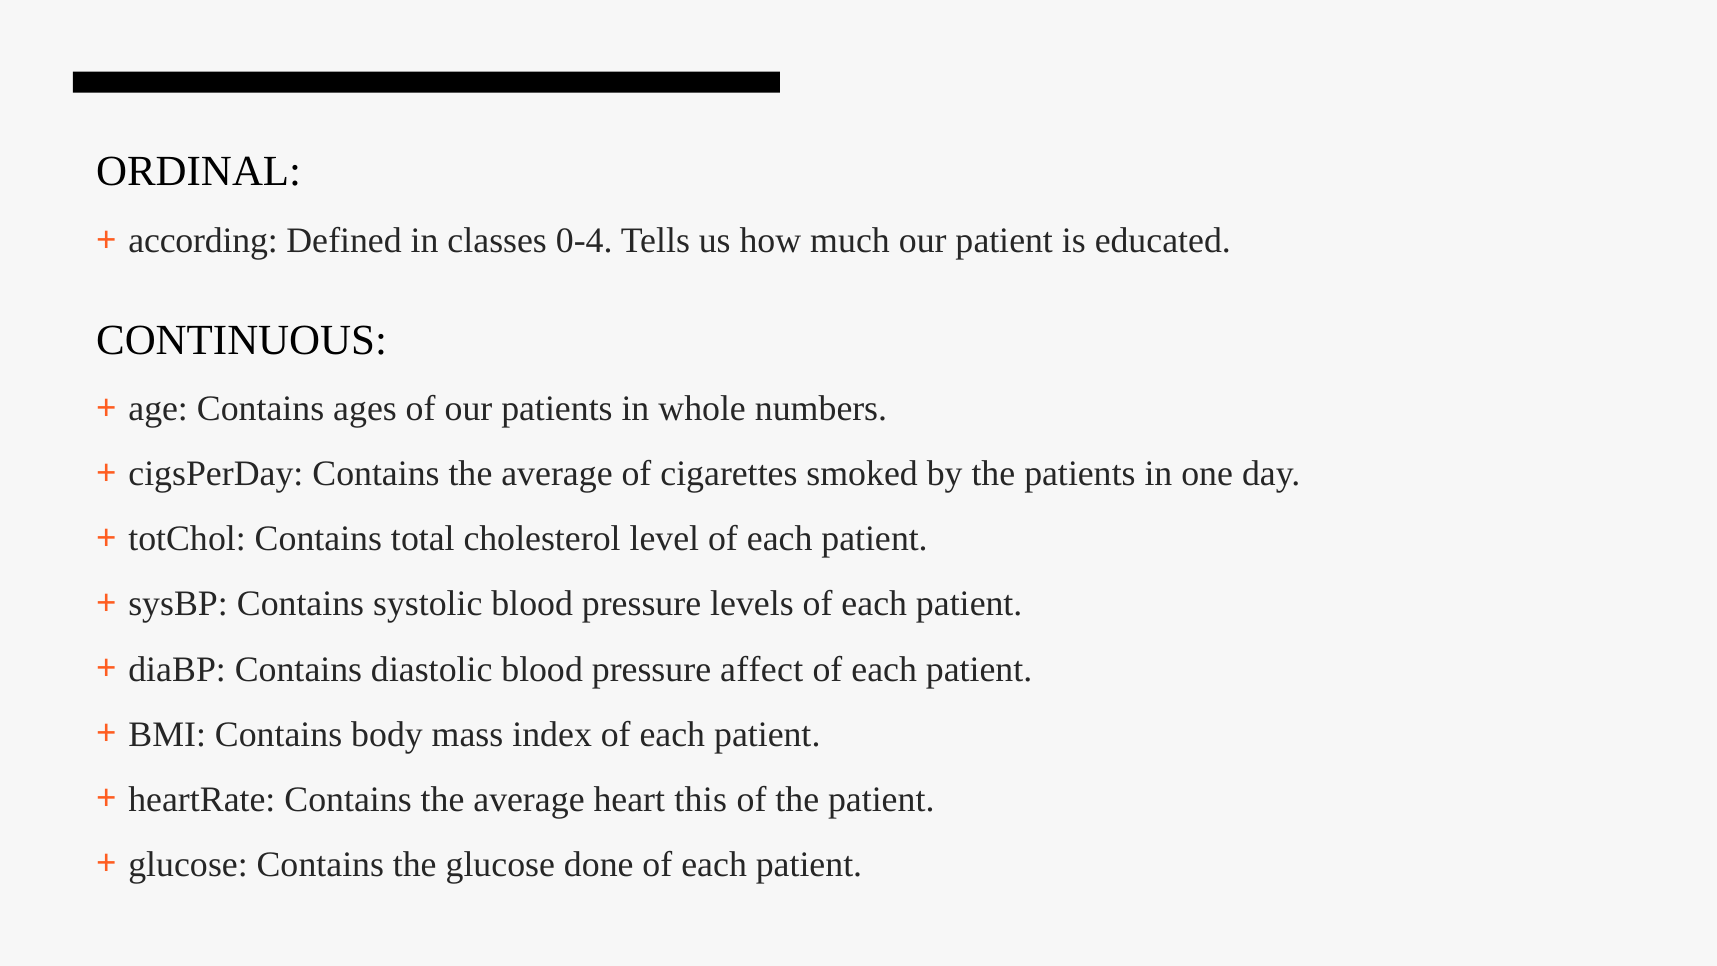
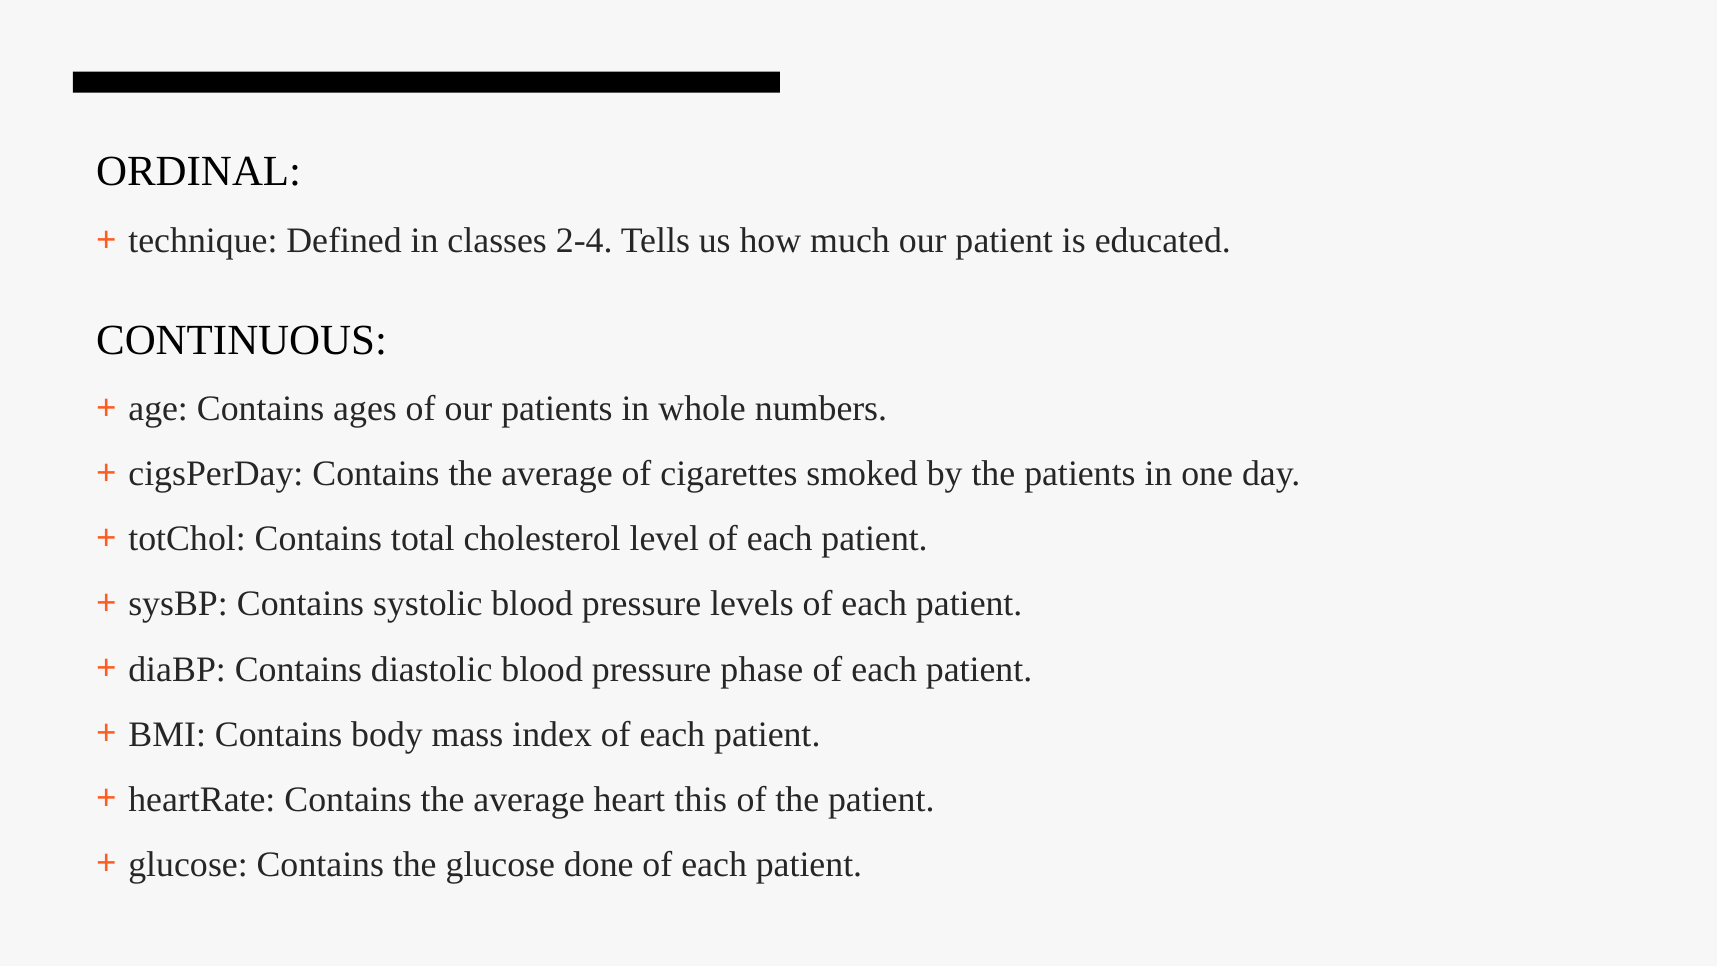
according: according -> technique
0-4: 0-4 -> 2-4
affect: affect -> phase
